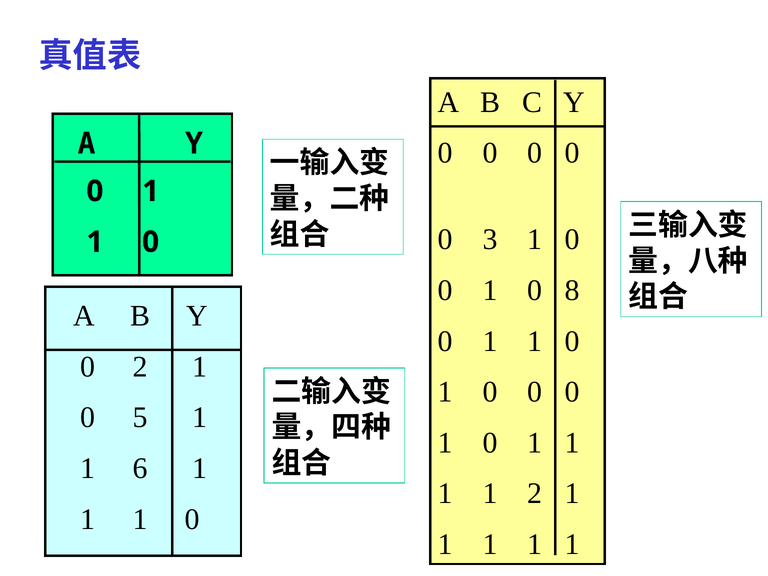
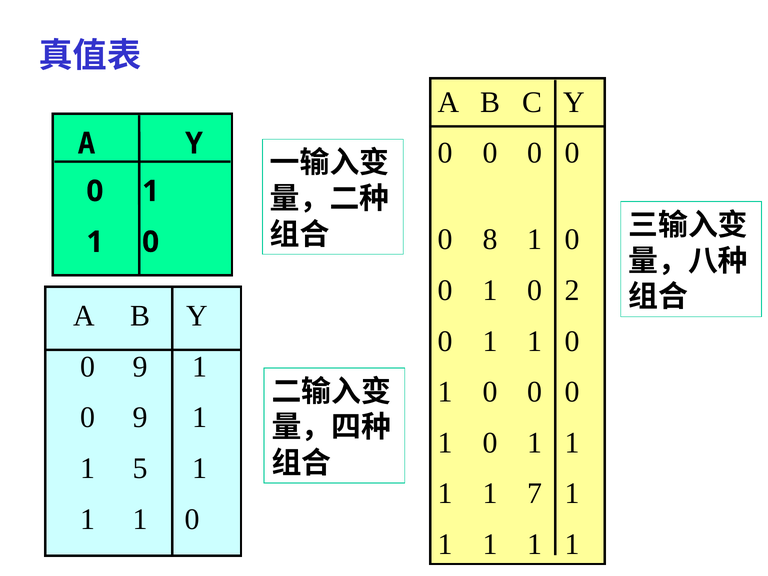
3: 3 -> 8
8: 8 -> 2
2 at (140, 367): 2 -> 9
5 at (140, 418): 5 -> 9
6: 6 -> 5
1 2: 2 -> 7
